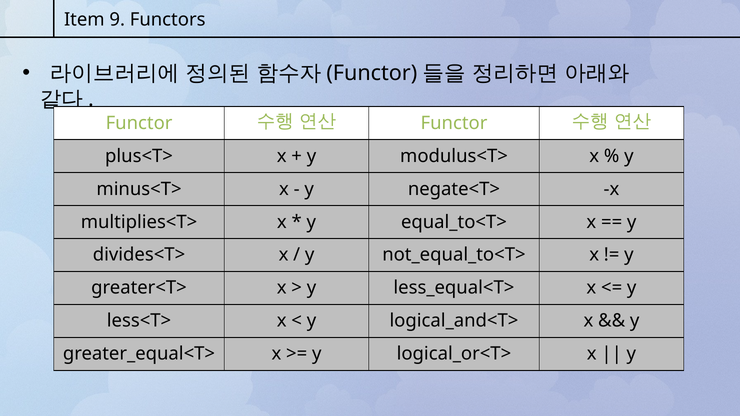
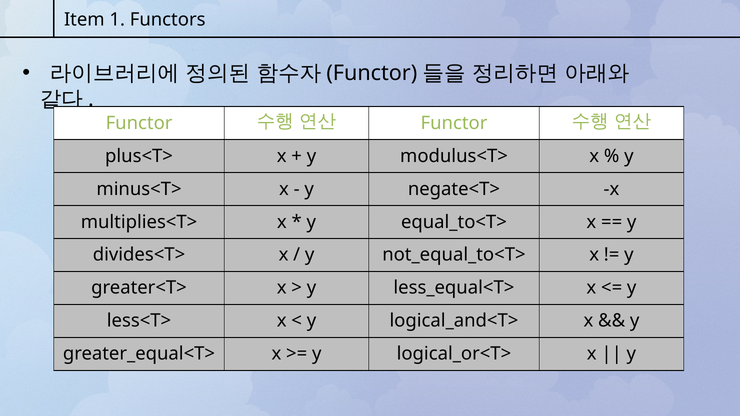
9: 9 -> 1
